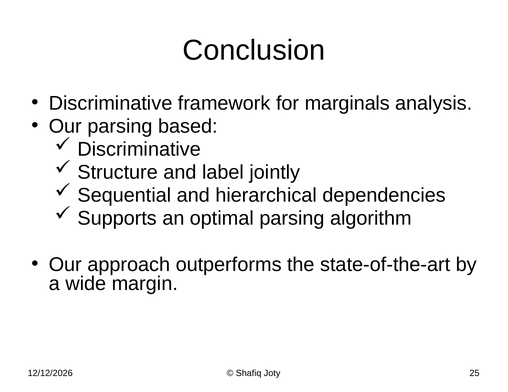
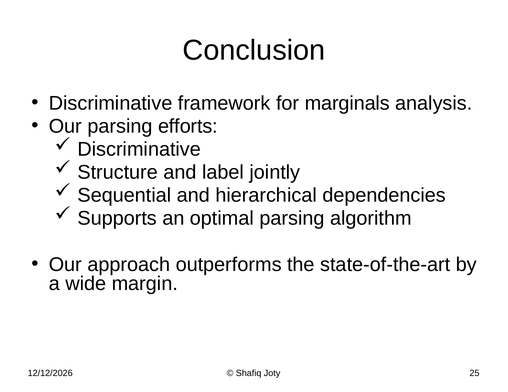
based: based -> efforts
